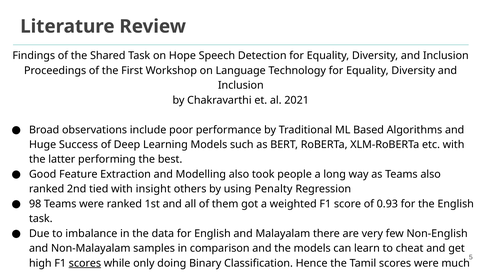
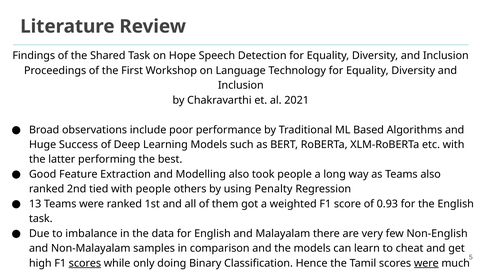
with insight: insight -> people
98: 98 -> 13
were at (426, 263) underline: none -> present
